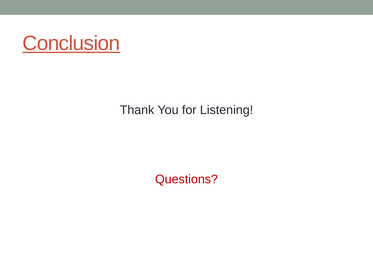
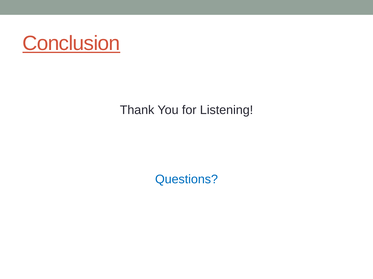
Questions colour: red -> blue
